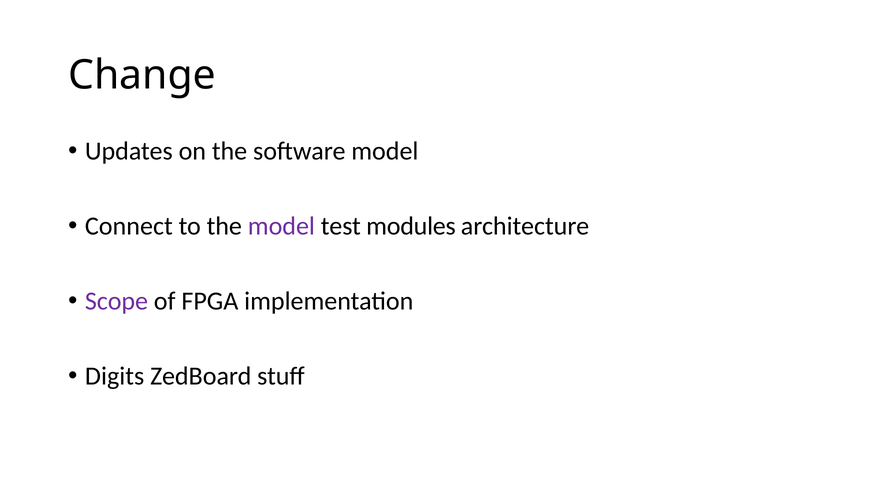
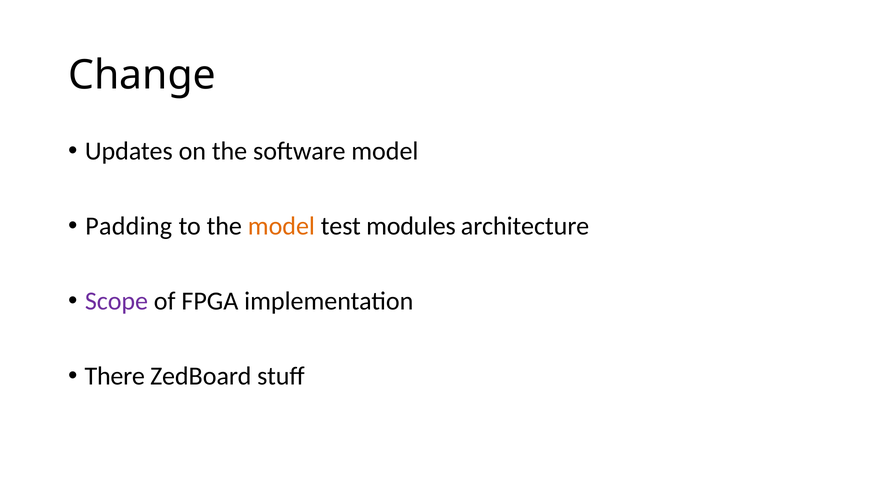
Connect: Connect -> Padding
model at (281, 226) colour: purple -> orange
Digits: Digits -> There
